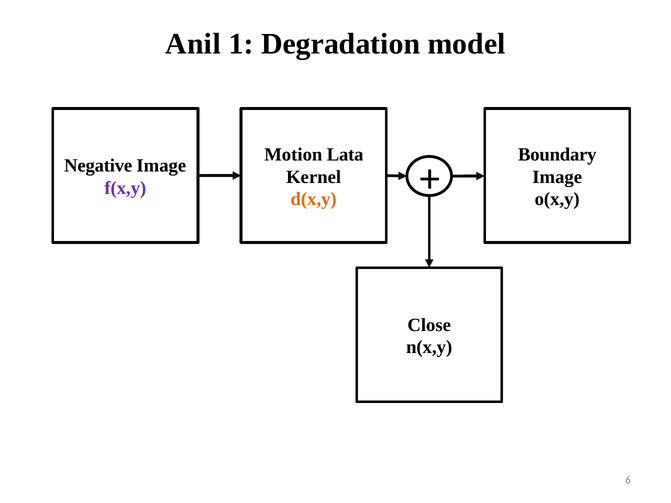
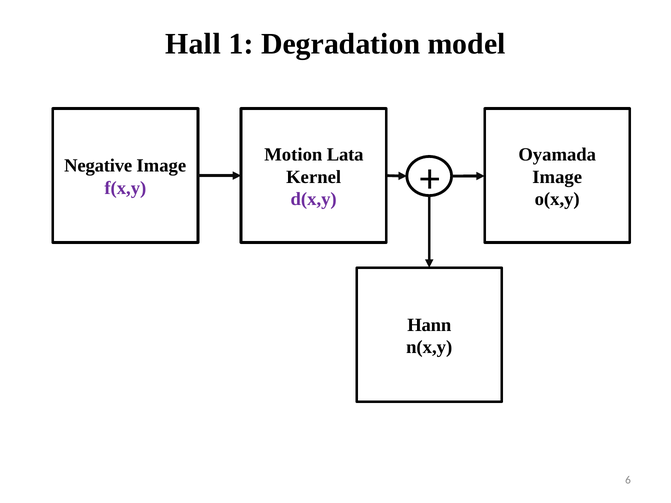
Anil: Anil -> Hall
Boundary: Boundary -> Oyamada
d(x,y colour: orange -> purple
Close: Close -> Hann
